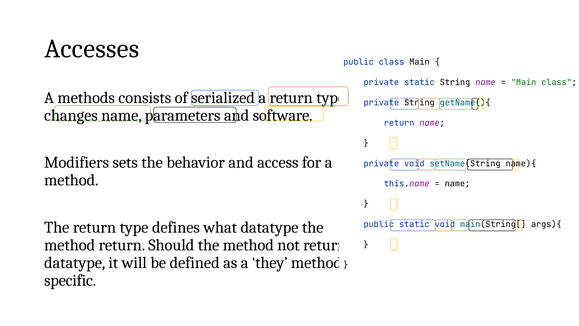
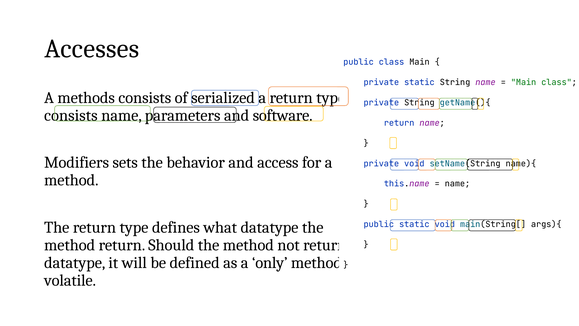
changes at (71, 115): changes -> consists
they: they -> only
specific: specific -> volatile
